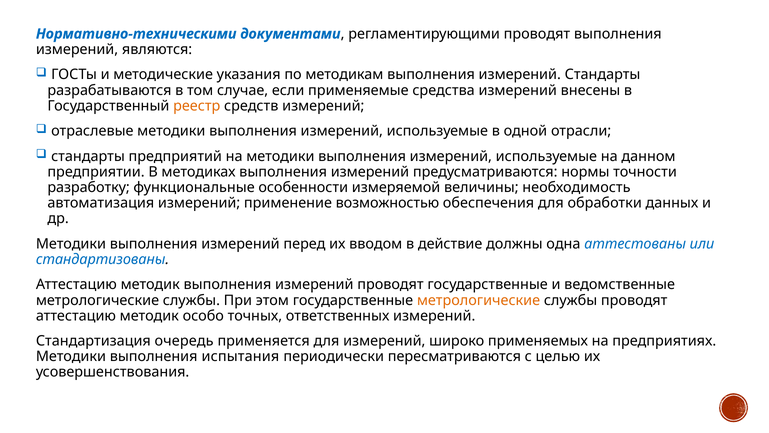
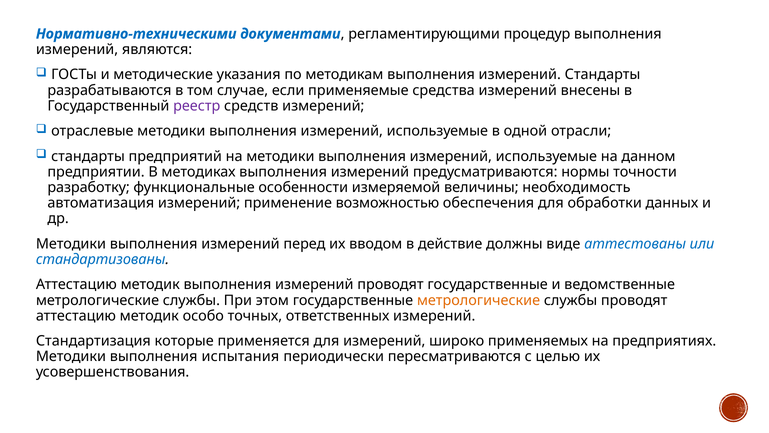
регламентирующими проводят: проводят -> процедур
реестр colour: orange -> purple
одна: одна -> виде
очередь: очередь -> которые
